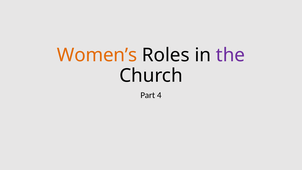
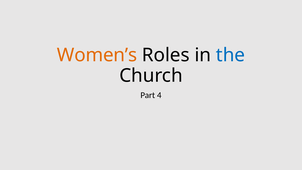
the colour: purple -> blue
